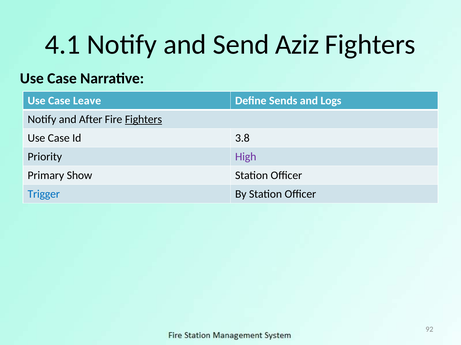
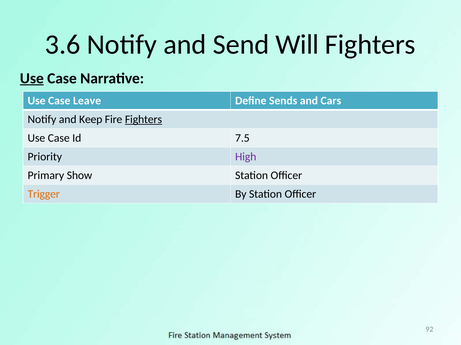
4.1: 4.1 -> 3.6
Aziz: Aziz -> Will
Use at (32, 78) underline: none -> present
Logs: Logs -> Cars
After: After -> Keep
3.8: 3.8 -> 7.5
Trigger colour: blue -> orange
